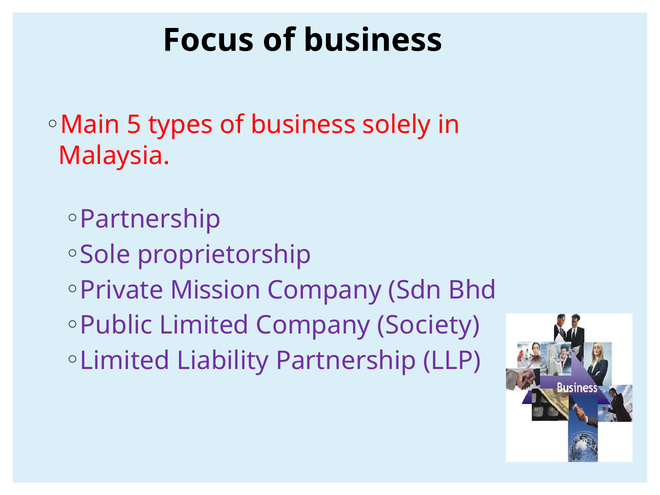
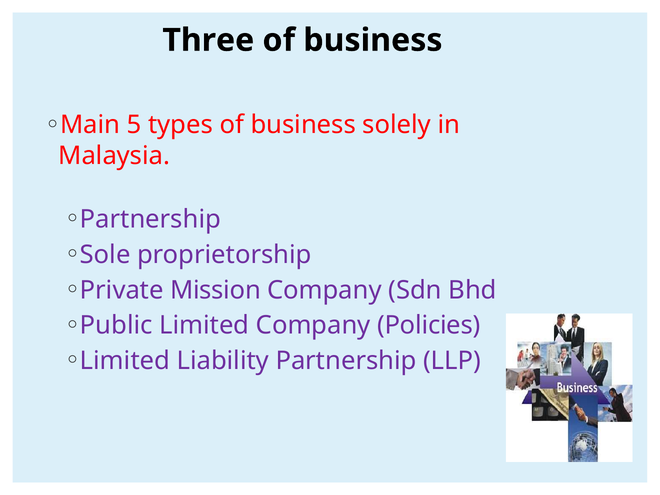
Focus: Focus -> Three
Society: Society -> Policies
